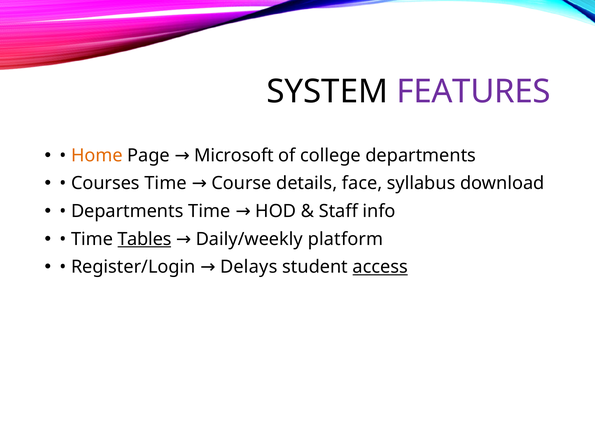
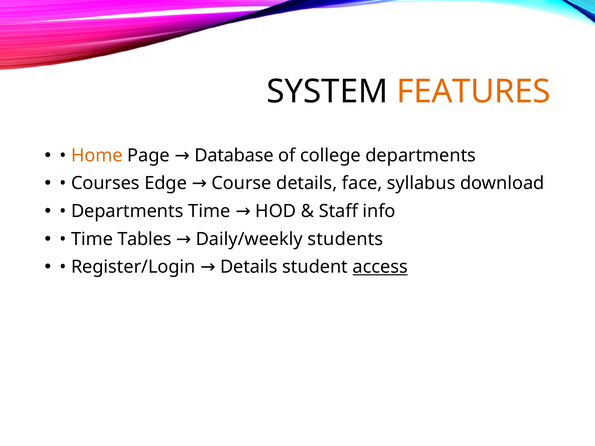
FEATURES colour: purple -> orange
Microsoft: Microsoft -> Database
Courses Time: Time -> Edge
Tables underline: present -> none
platform: platform -> students
Register/Login Delays: Delays -> Details
